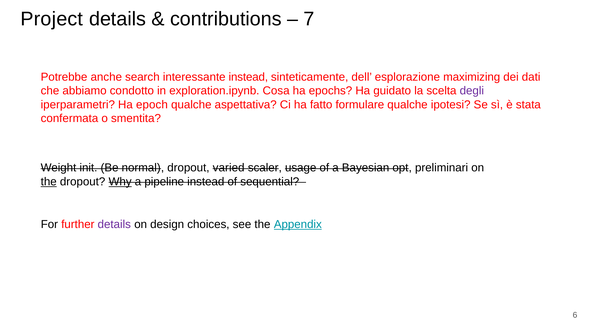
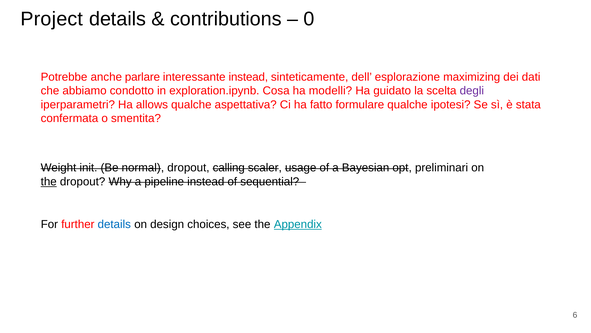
7: 7 -> 0
search: search -> parlare
epochs: epochs -> modelli
epoch: epoch -> allows
varied: varied -> calling
Why underline: present -> none
details at (114, 224) colour: purple -> blue
